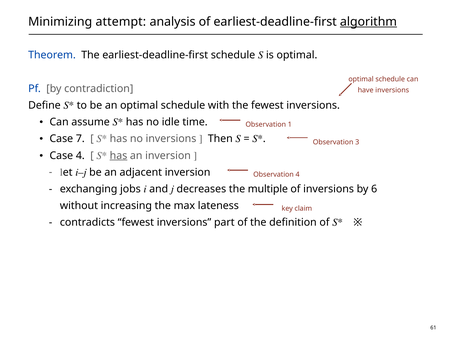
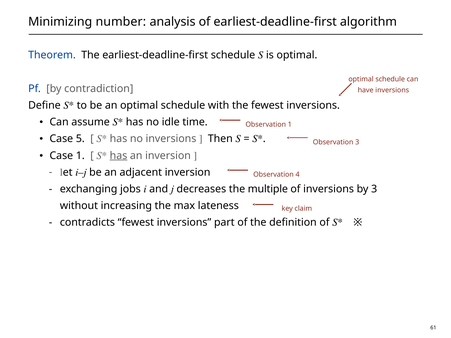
attempt: attempt -> number
algorithm underline: present -> none
7: 7 -> 5
Case 4: 4 -> 1
by 6: 6 -> 3
